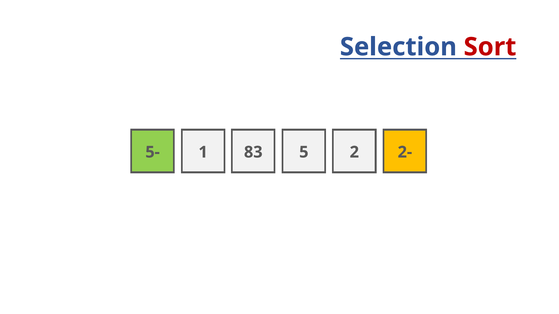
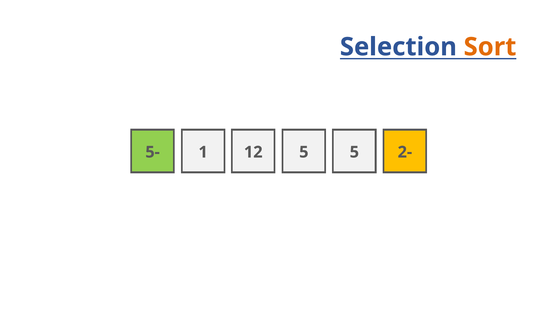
Sort colour: red -> orange
83: 83 -> 12
5 2: 2 -> 5
